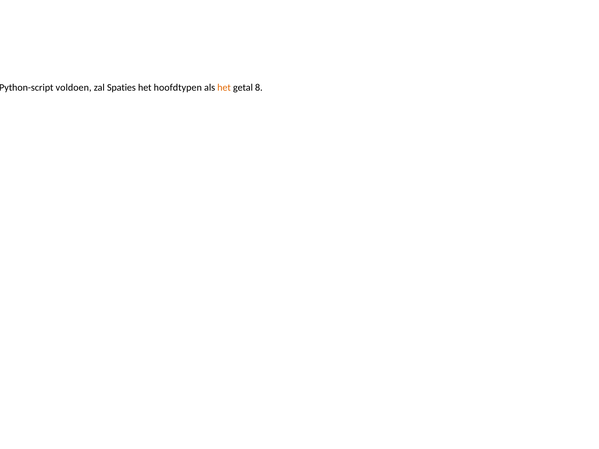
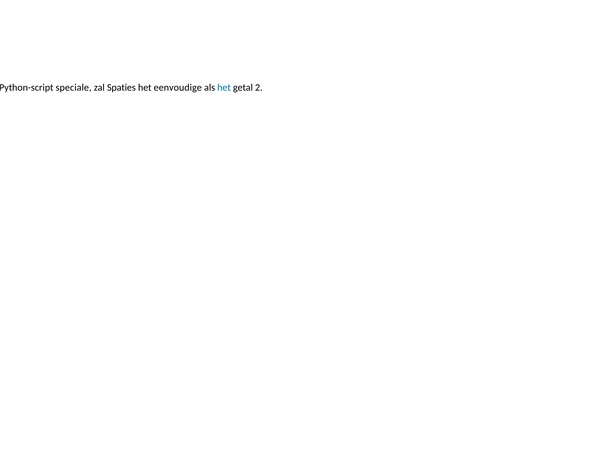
voldoen: voldoen -> speciale
hoofdtypen: hoofdtypen -> eenvoudige
het at (224, 87) colour: orange -> blue
8: 8 -> 2
